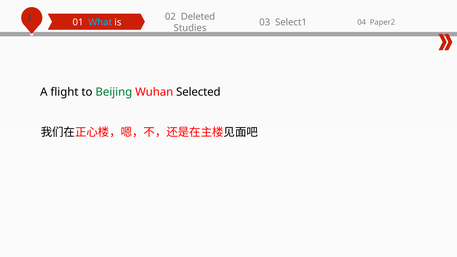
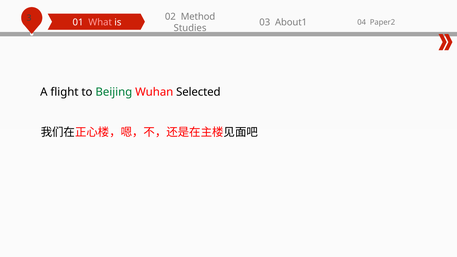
Deleted: Deleted -> Method
What colour: light blue -> pink
Select1: Select1 -> About1
